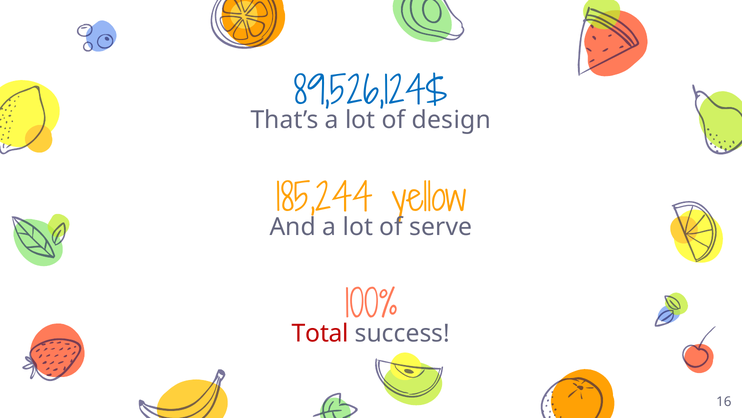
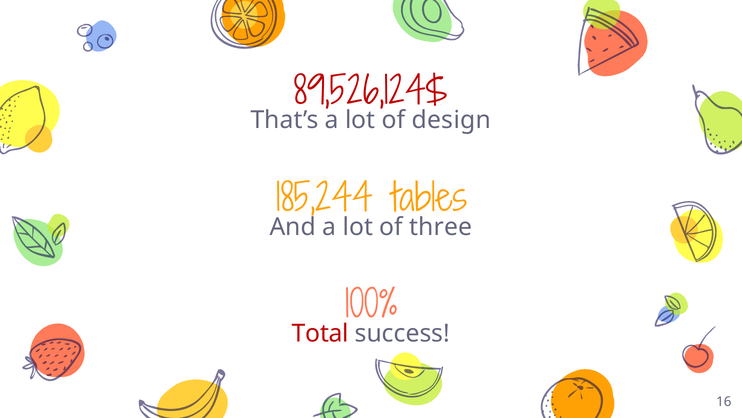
89,526,124$ colour: blue -> red
yellow: yellow -> tables
serve: serve -> three
